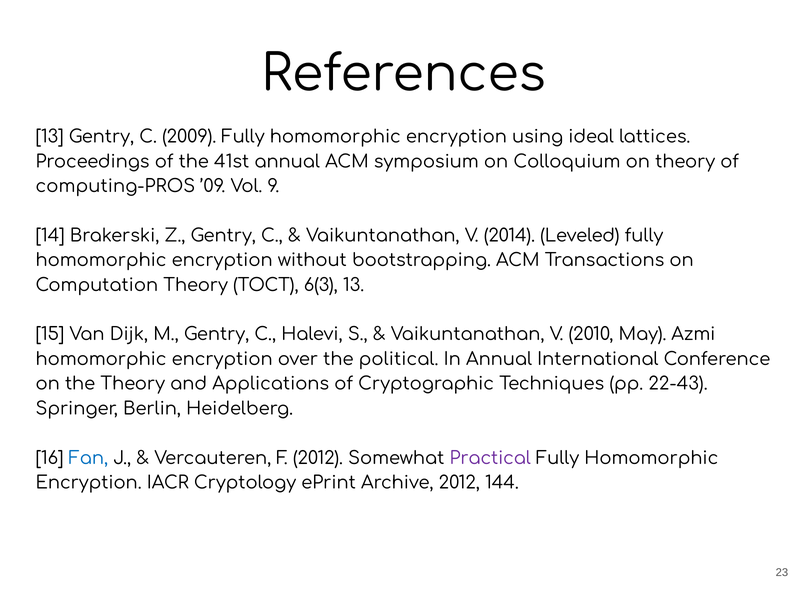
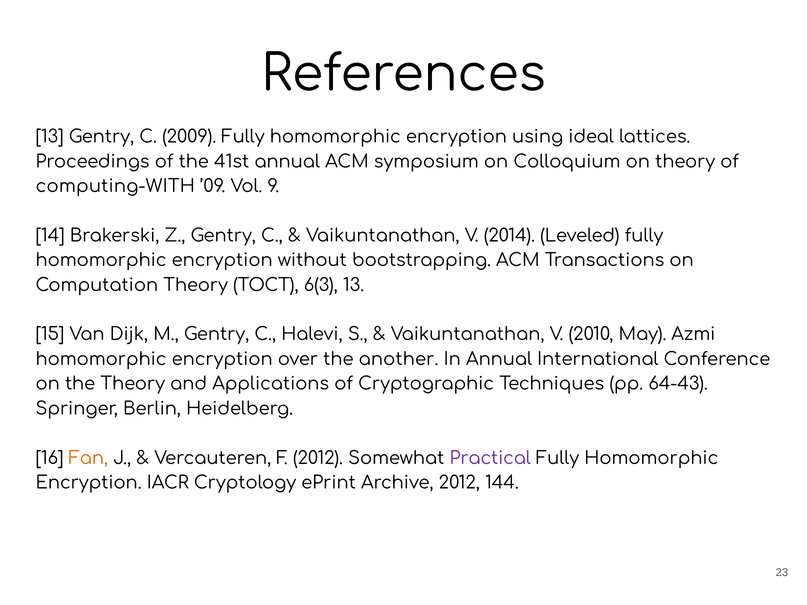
computing-PROS: computing-PROS -> computing-WITH
political: political -> another
22-43: 22-43 -> 64-43
Fan colour: blue -> orange
